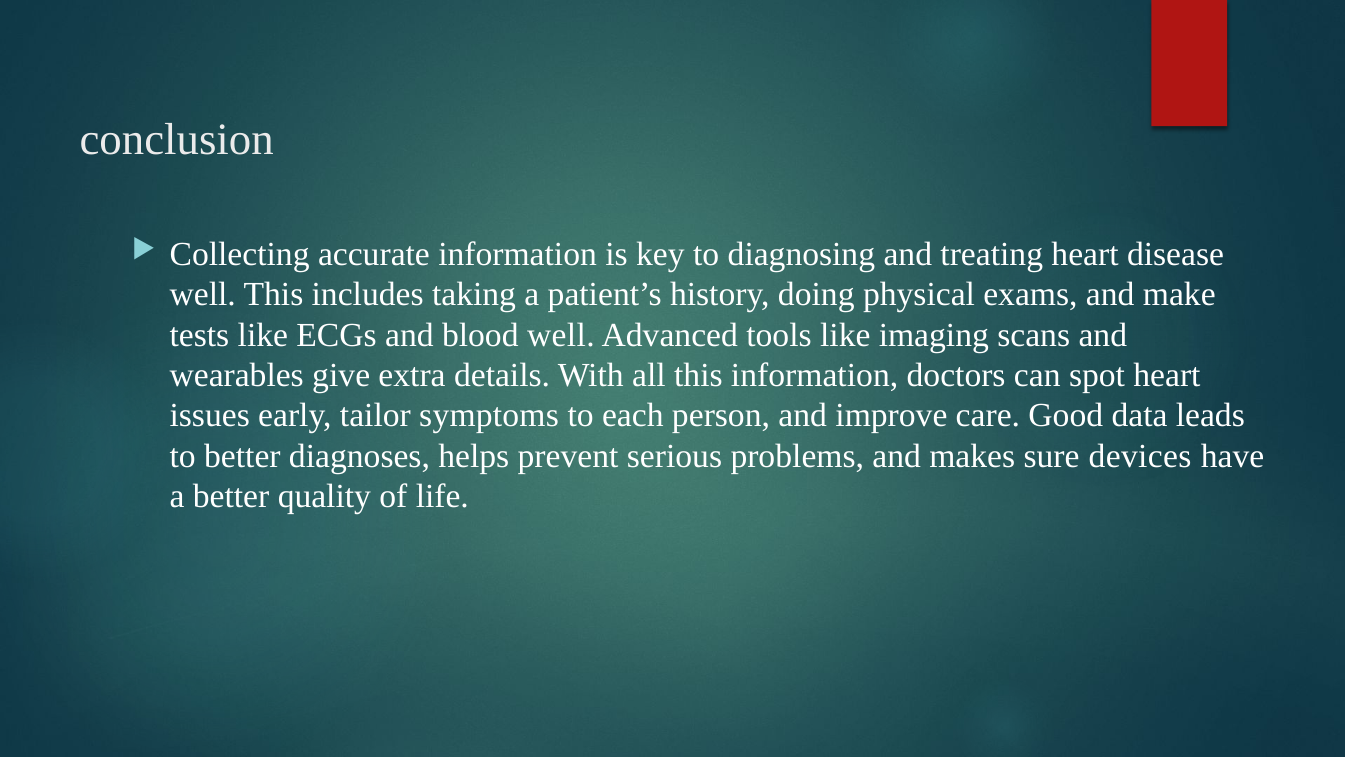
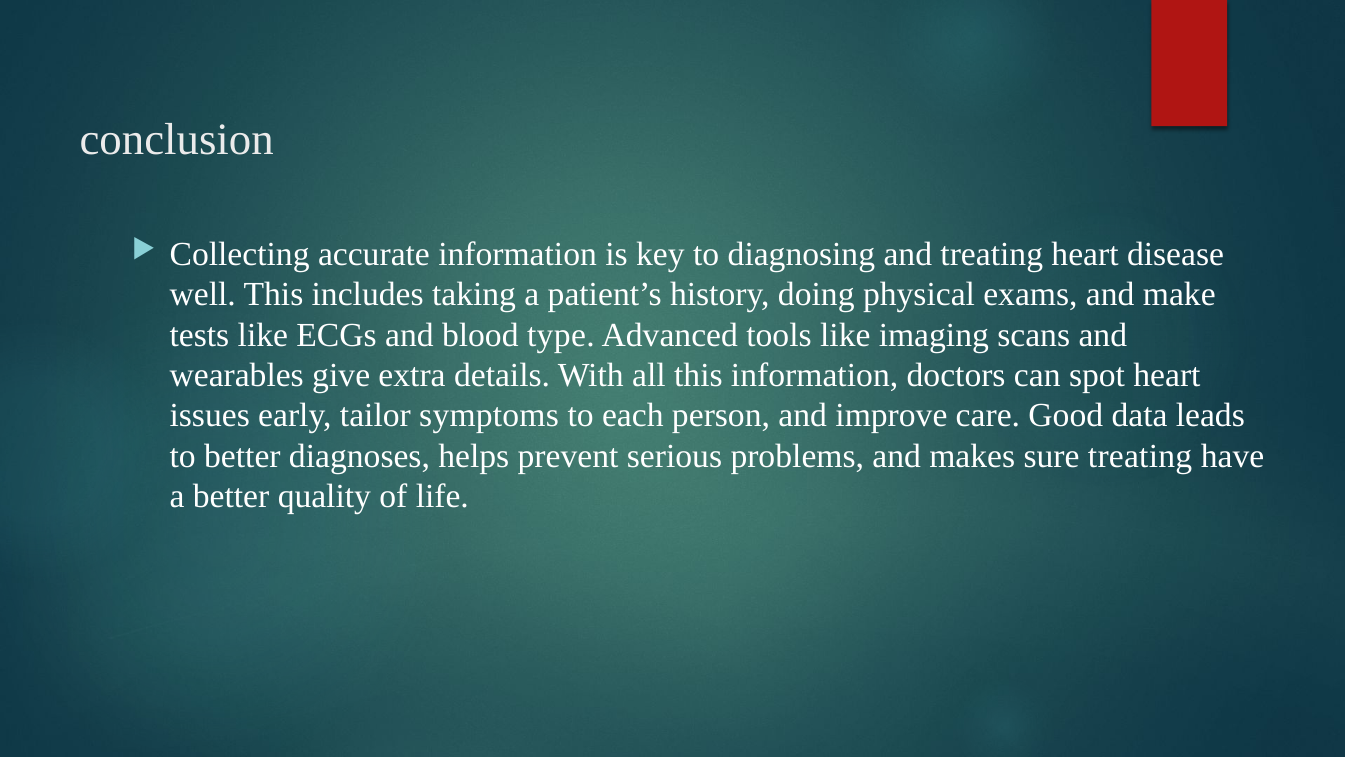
blood well: well -> type
sure devices: devices -> treating
